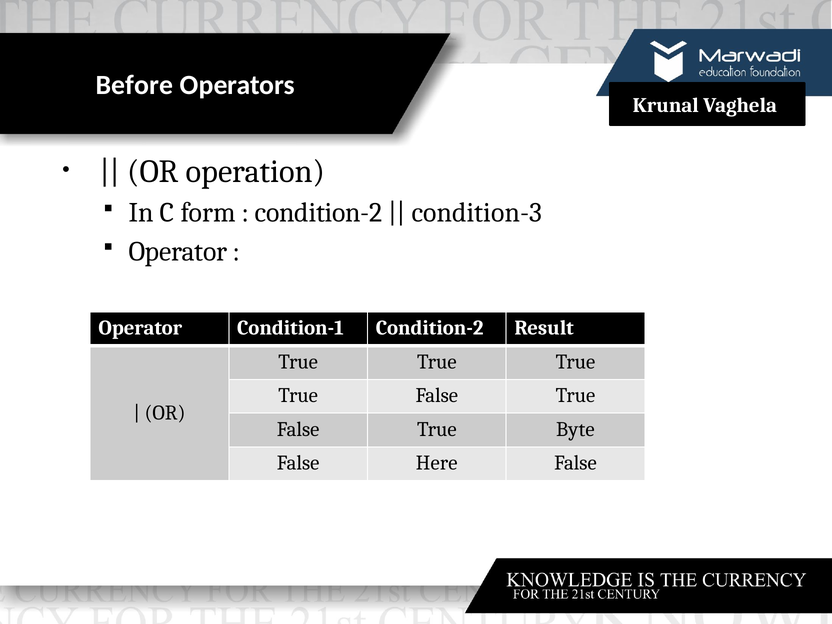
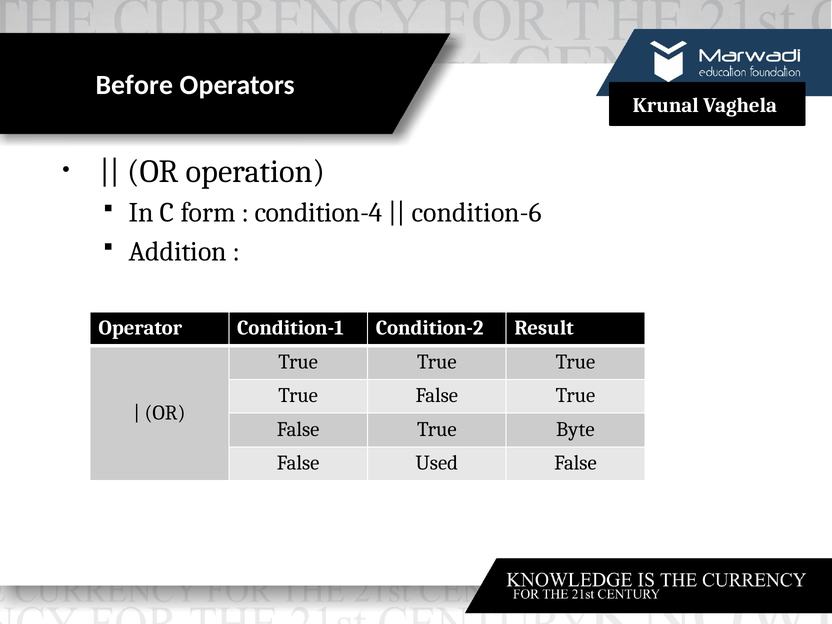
condition-2 at (319, 213): condition-2 -> condition-4
condition-3: condition-3 -> condition-6
Operator at (178, 252): Operator -> Addition
Here: Here -> Used
